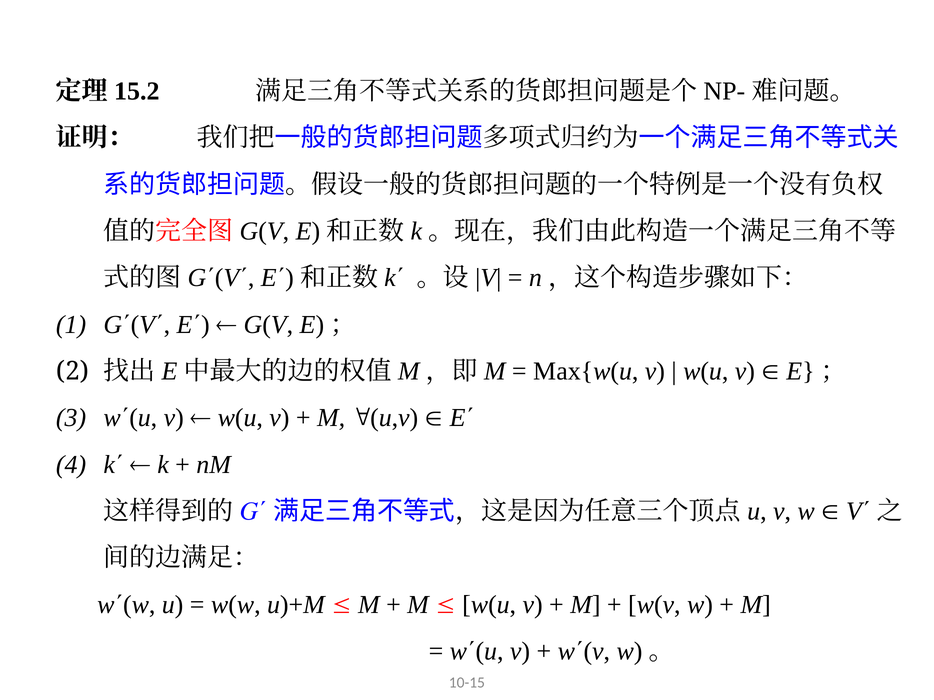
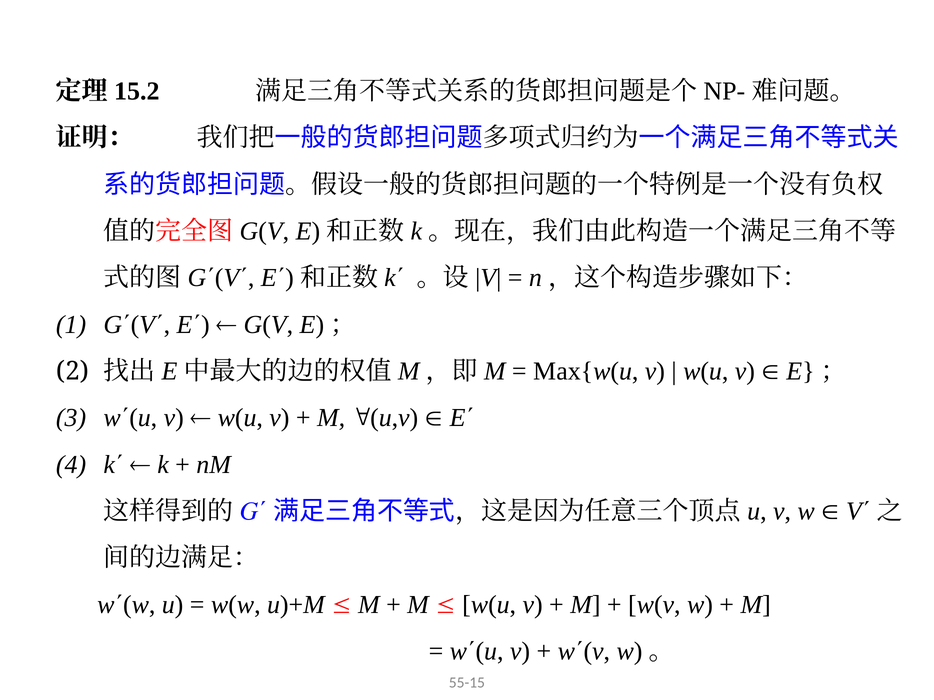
10-15: 10-15 -> 55-15
